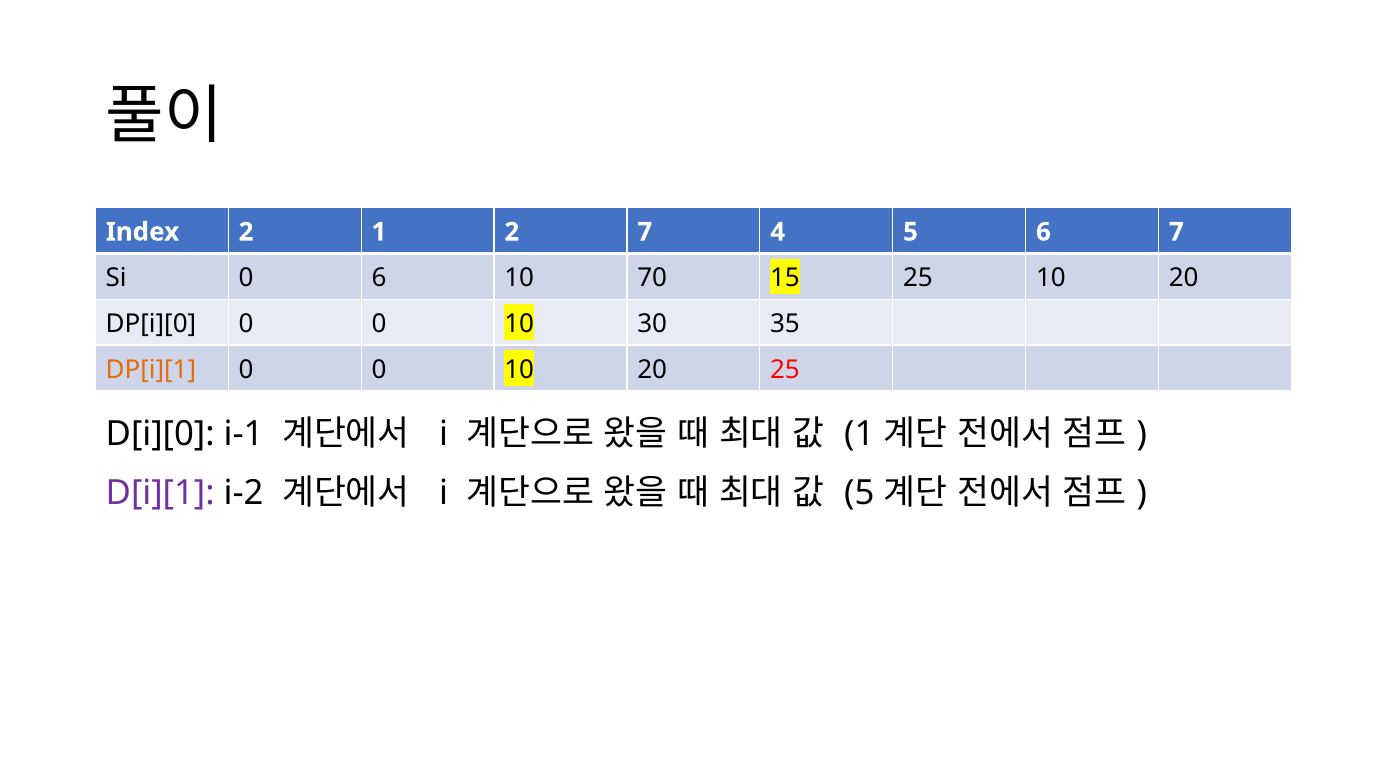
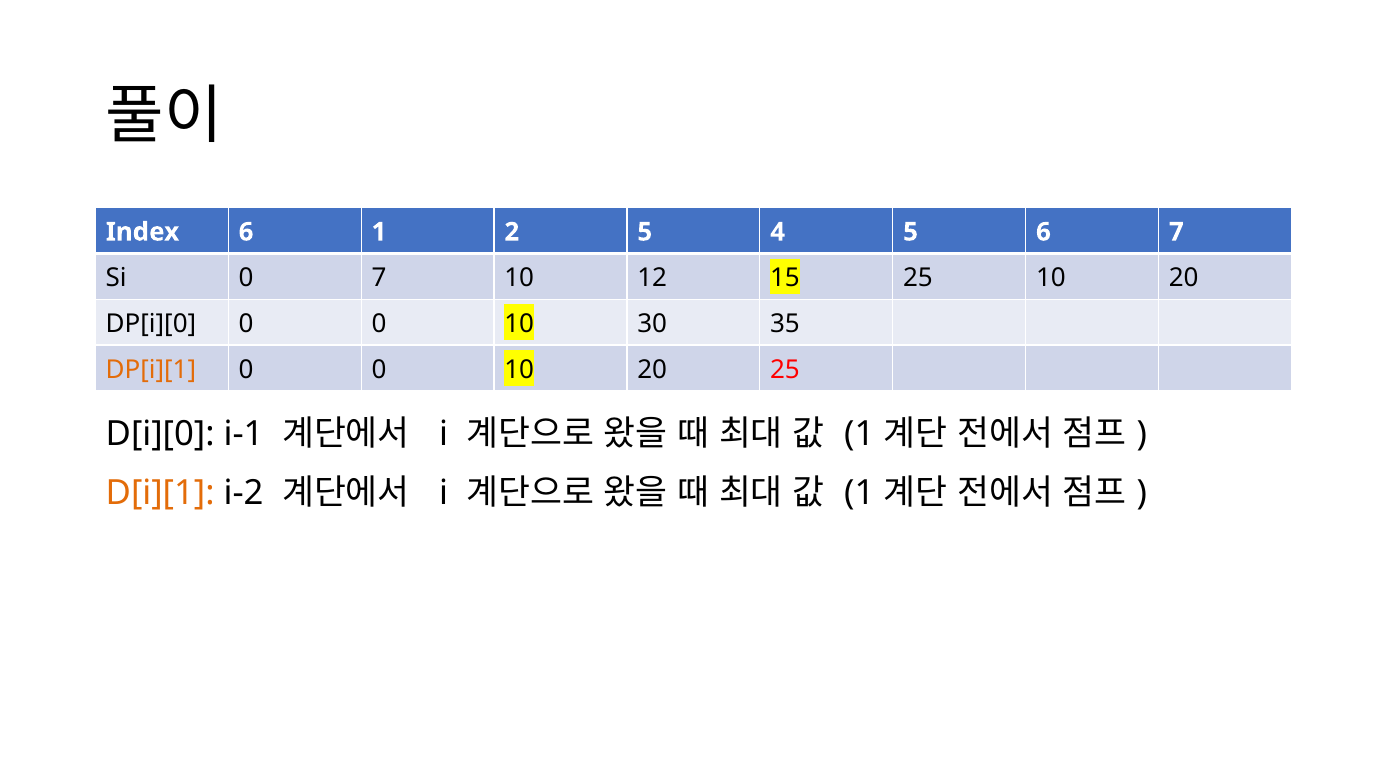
Index 2: 2 -> 6
2 7: 7 -> 5
0 6: 6 -> 7
70: 70 -> 12
D[i][1 colour: purple -> orange
5 at (859, 494): 5 -> 1
